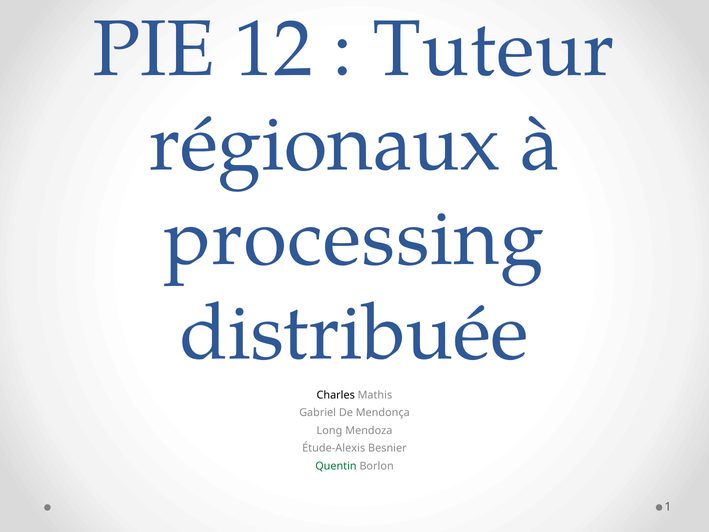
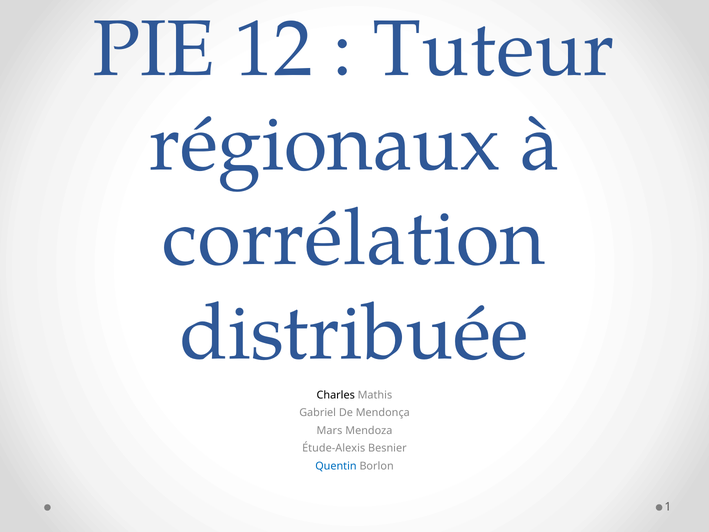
processing: processing -> corrélation
Long: Long -> Mars
Quentin colour: green -> blue
